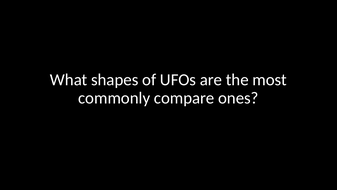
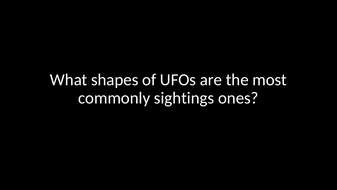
compare: compare -> sightings
